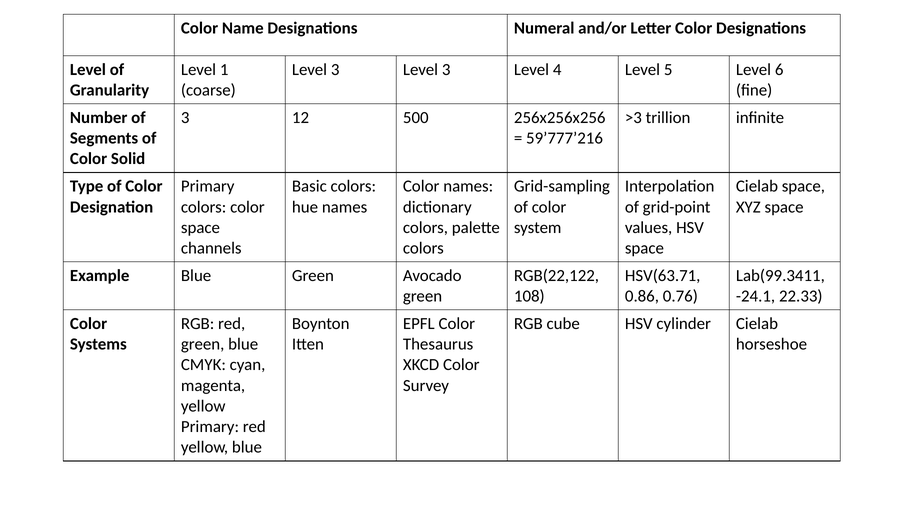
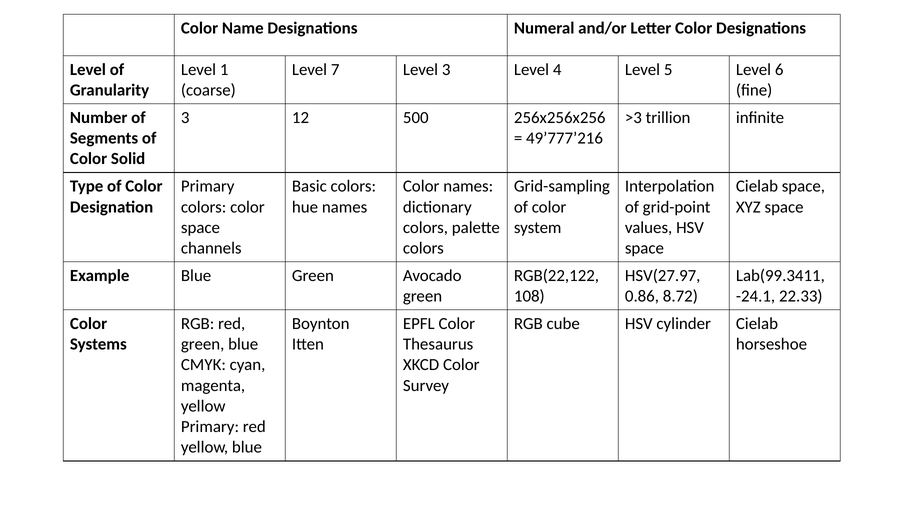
3 at (335, 70): 3 -> 7
59’777’216: 59’777’216 -> 49’777’216
HSV(63.71: HSV(63.71 -> HSV(27.97
0.76: 0.76 -> 8.72
